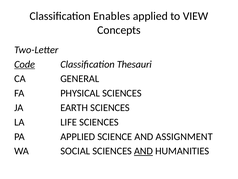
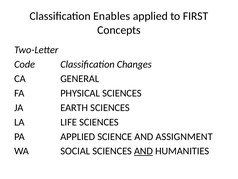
VIEW: VIEW -> FIRST
Code underline: present -> none
Thesauri: Thesauri -> Changes
